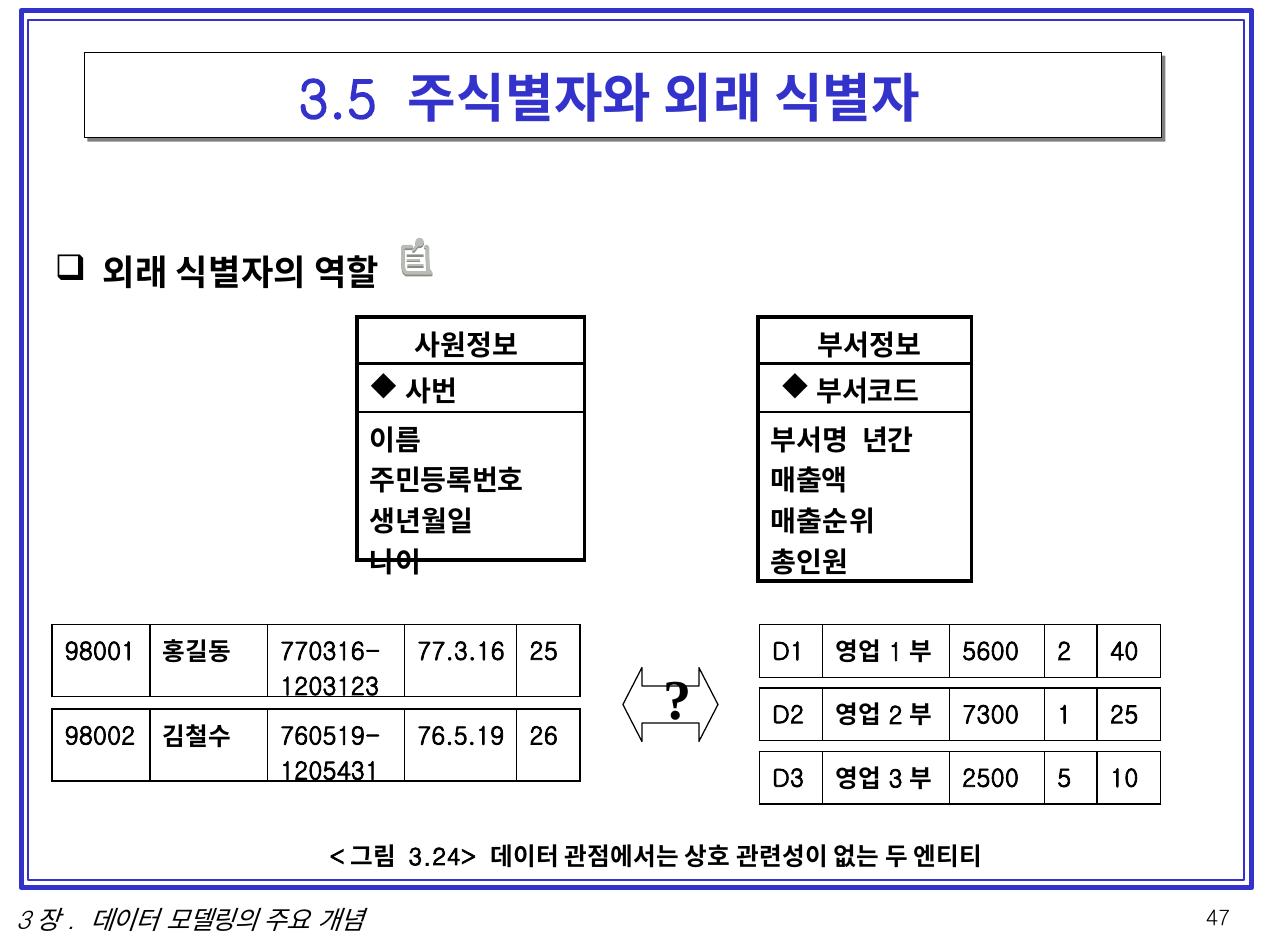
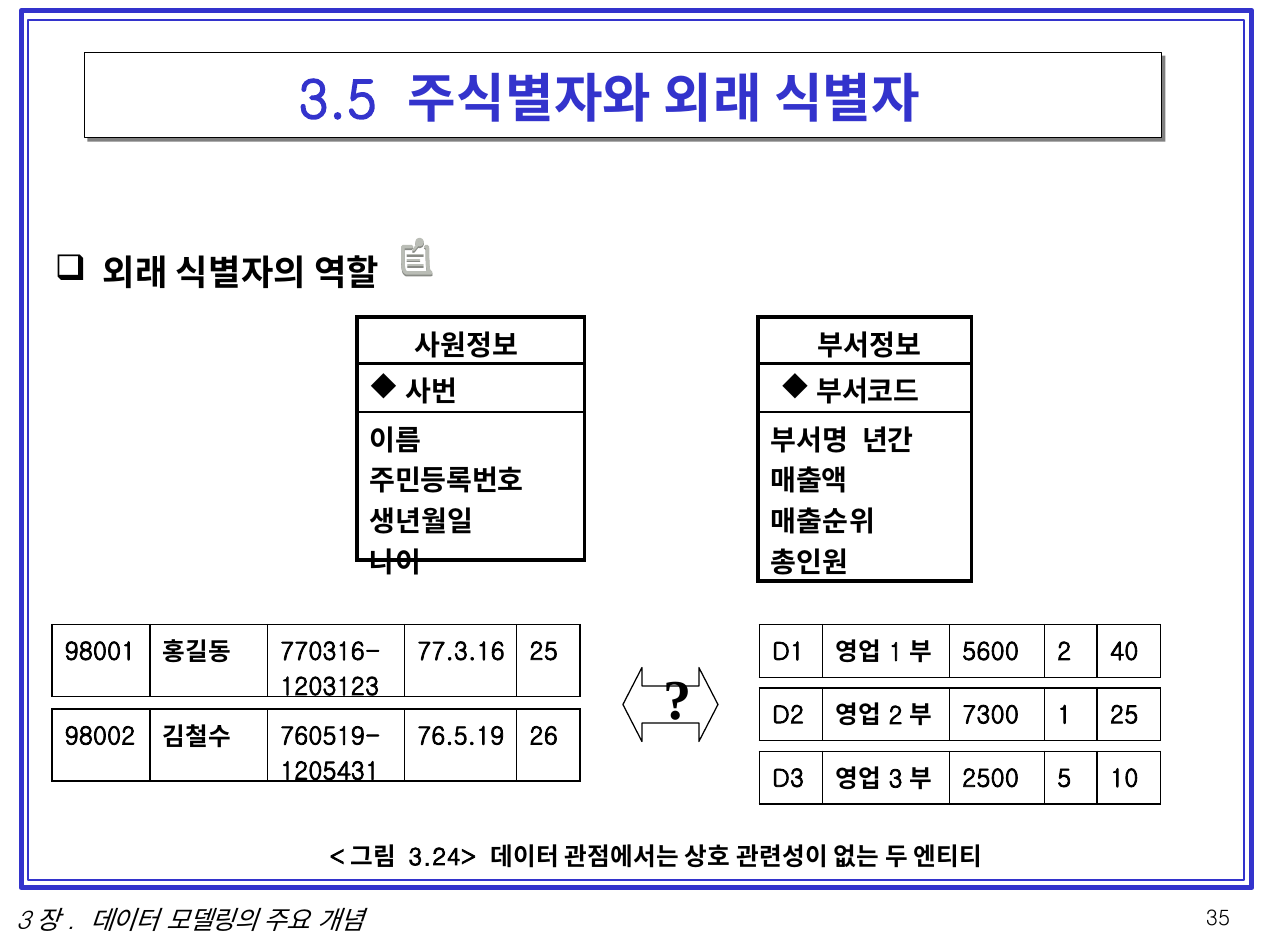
47: 47 -> 35
